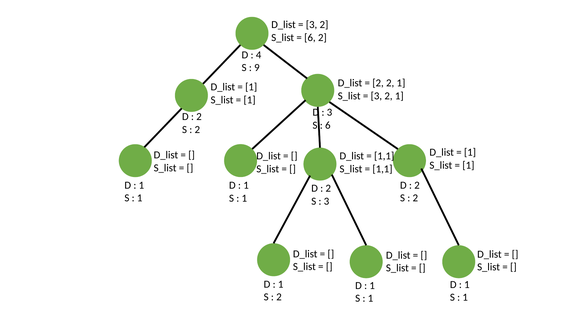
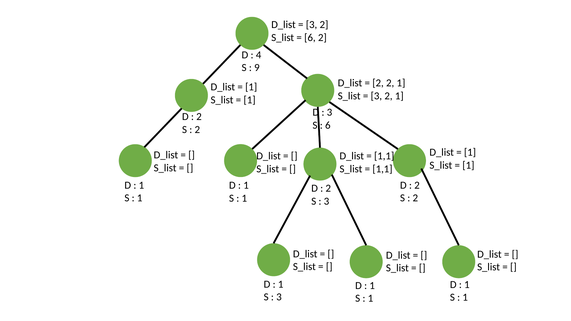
2 at (279, 297): 2 -> 3
